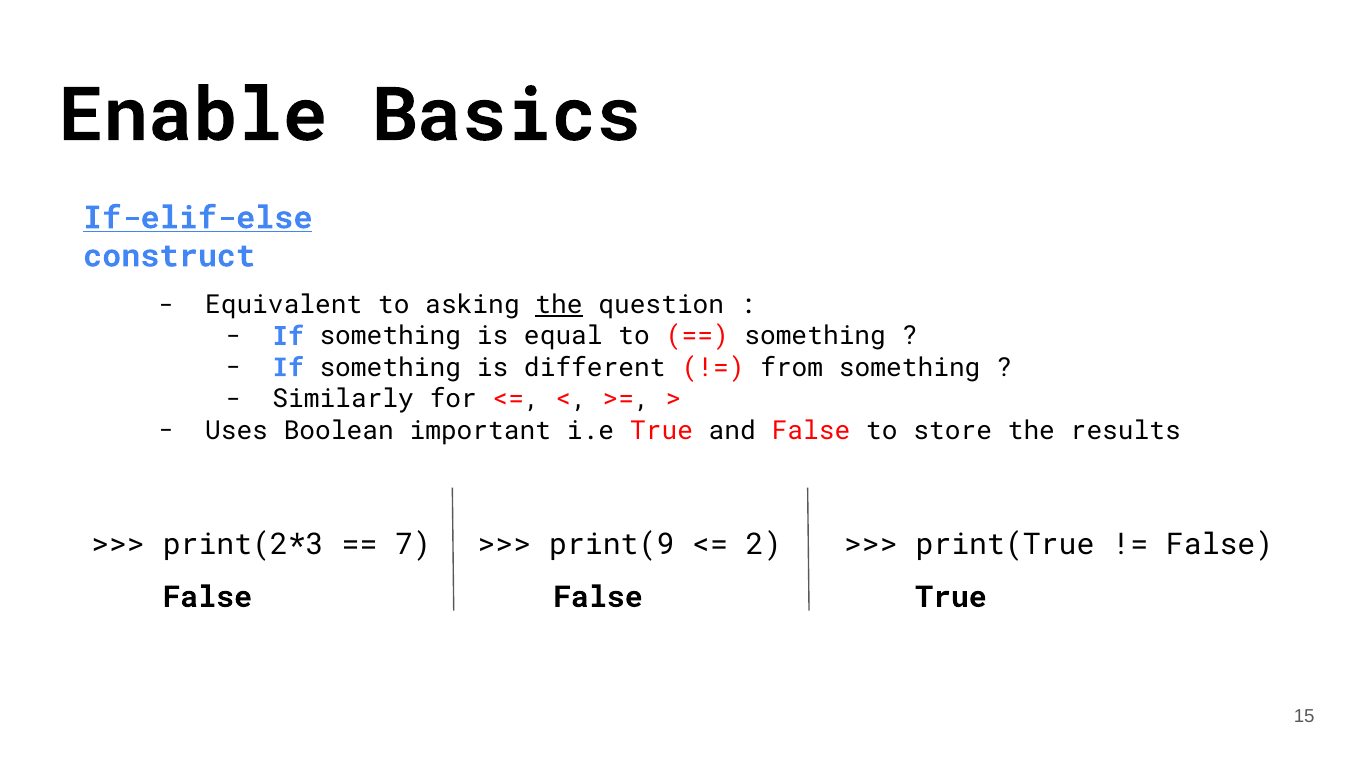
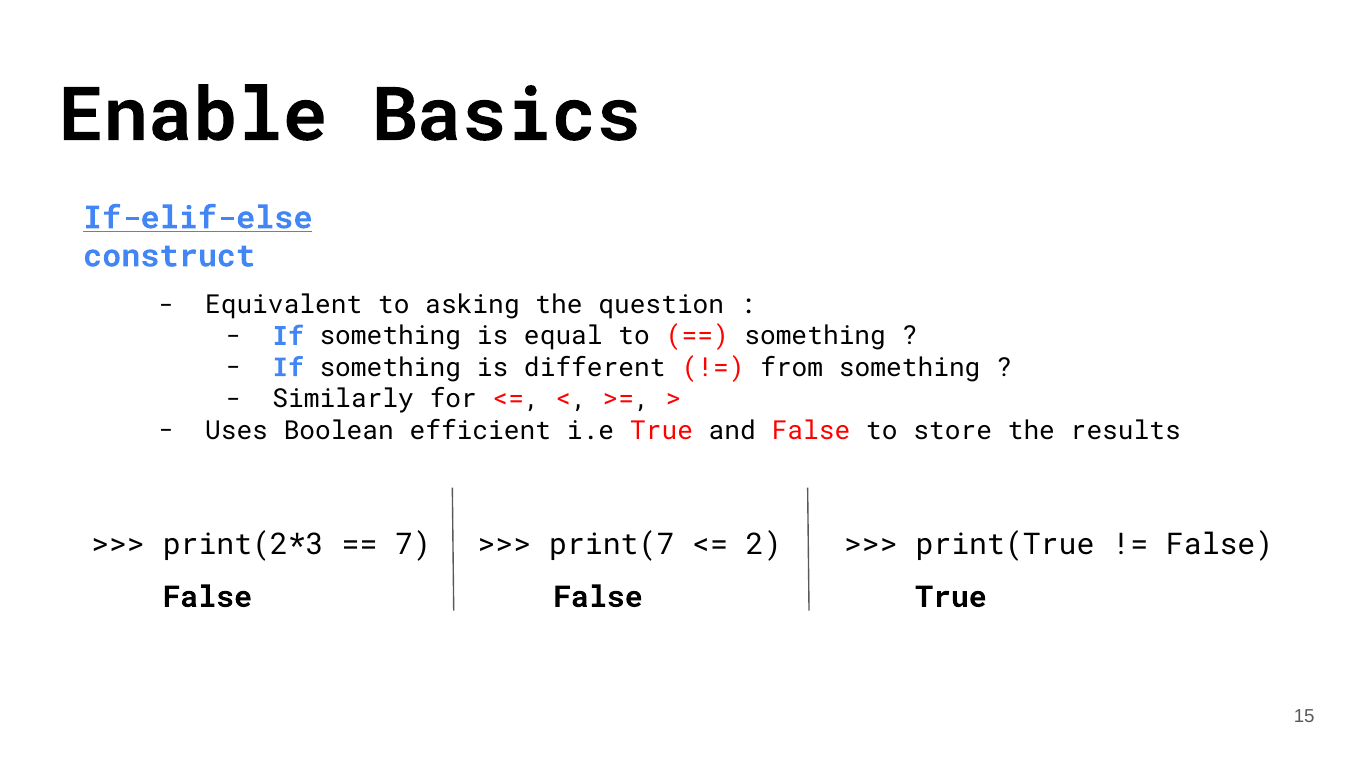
the at (559, 305) underline: present -> none
important: important -> efficient
print(9: print(9 -> print(7
